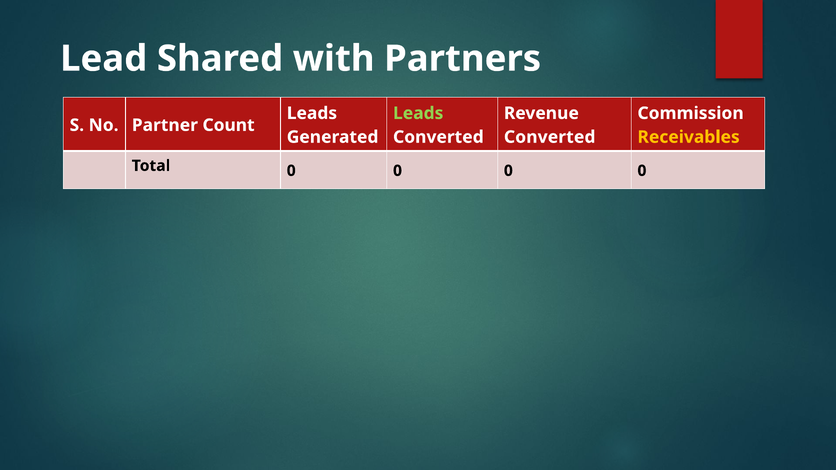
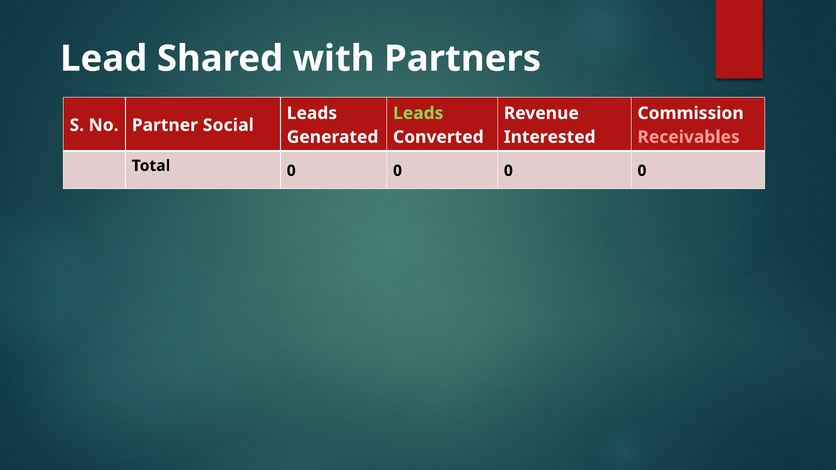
Count: Count -> Social
Converted at (550, 137): Converted -> Interested
Receivables colour: yellow -> pink
